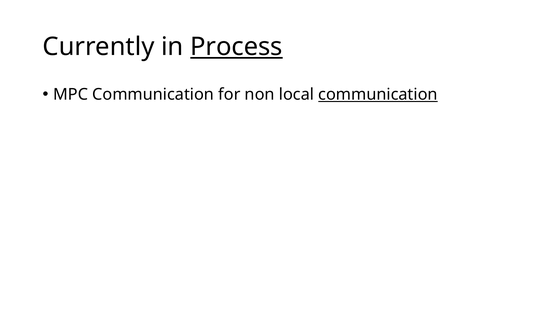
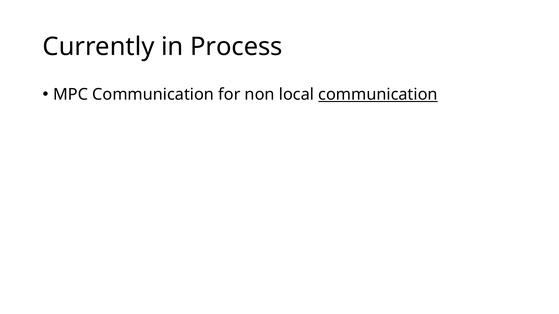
Process underline: present -> none
